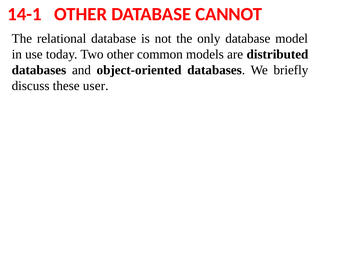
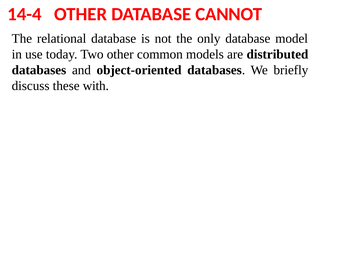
14-1: 14-1 -> 14-4
user: user -> with
